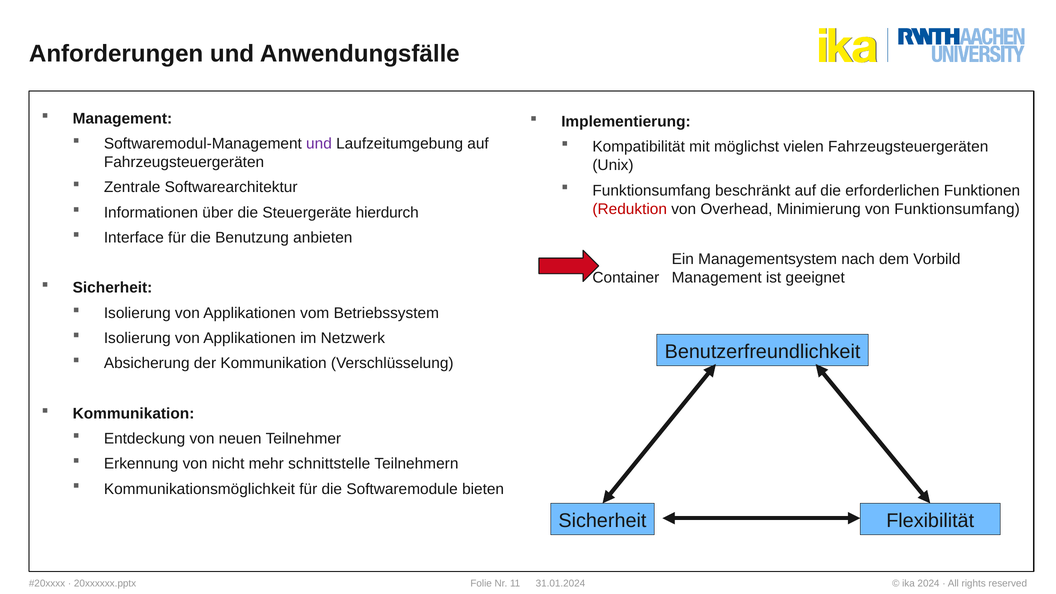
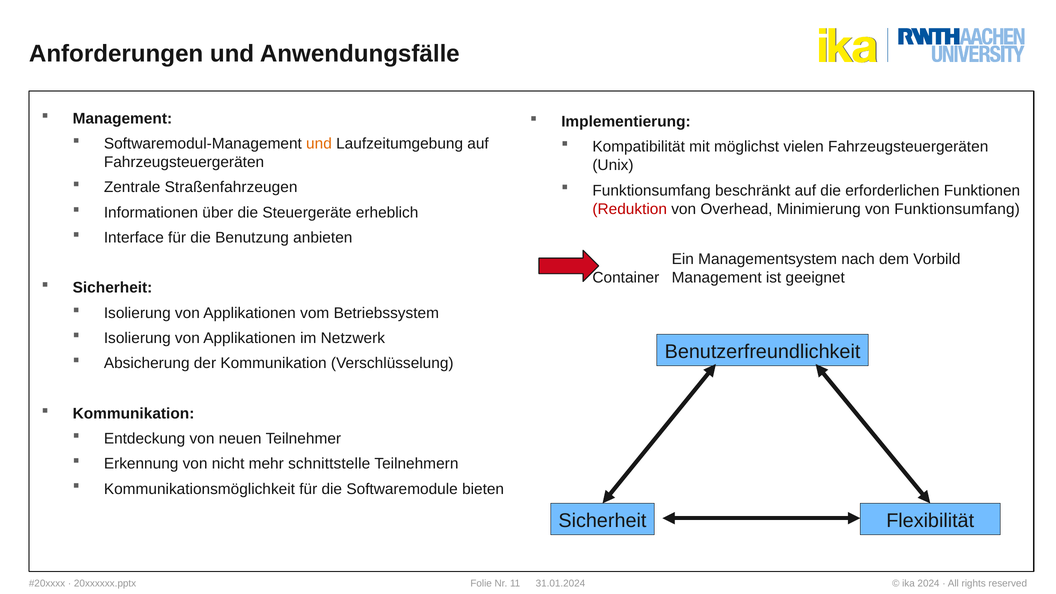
und at (319, 144) colour: purple -> orange
Softwarearchitektur: Softwarearchitektur -> Straßenfahrzeugen
hierdurch: hierdurch -> erheblich
